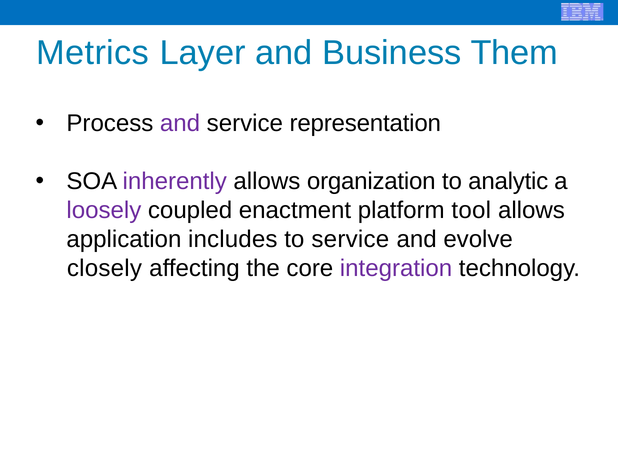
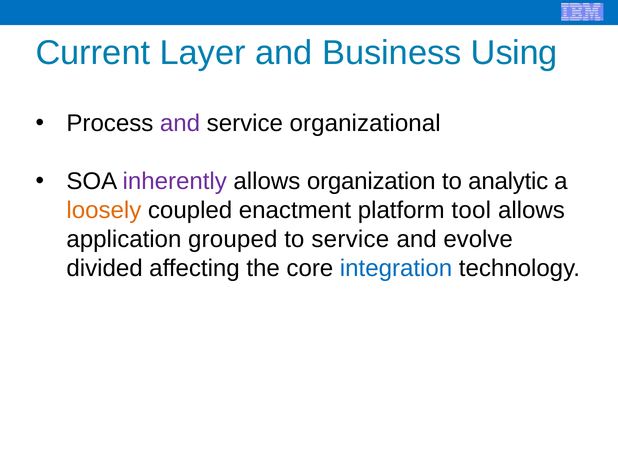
Metrics: Metrics -> Current
Them: Them -> Using
representation: representation -> organizational
loosely colour: purple -> orange
includes: includes -> grouped
closely: closely -> divided
integration colour: purple -> blue
